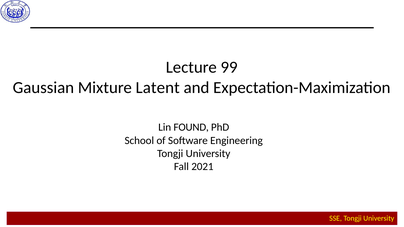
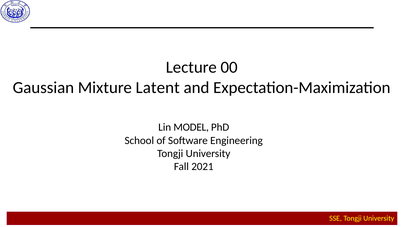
99: 99 -> 00
FOUND: FOUND -> MODEL
